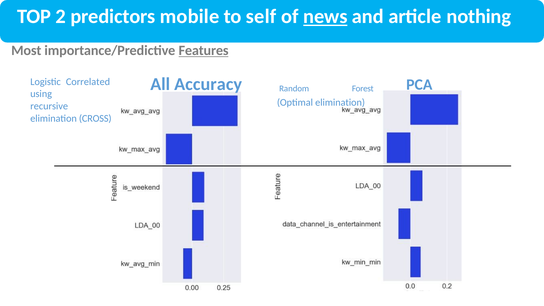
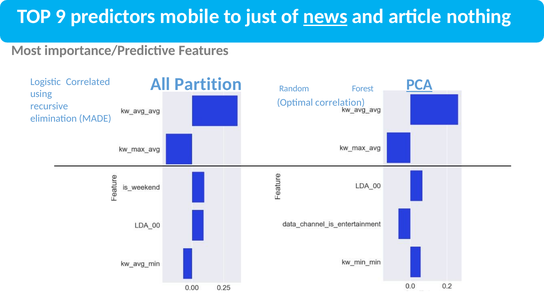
2: 2 -> 9
self: self -> just
Features underline: present -> none
Accuracy: Accuracy -> Partition
PCA underline: none -> present
Optimal elimination: elimination -> correlation
CROSS: CROSS -> MADE
